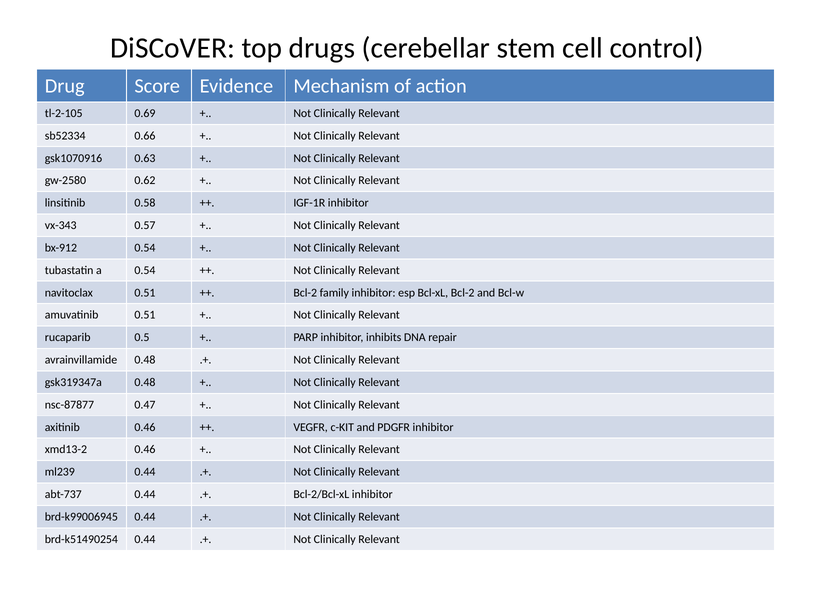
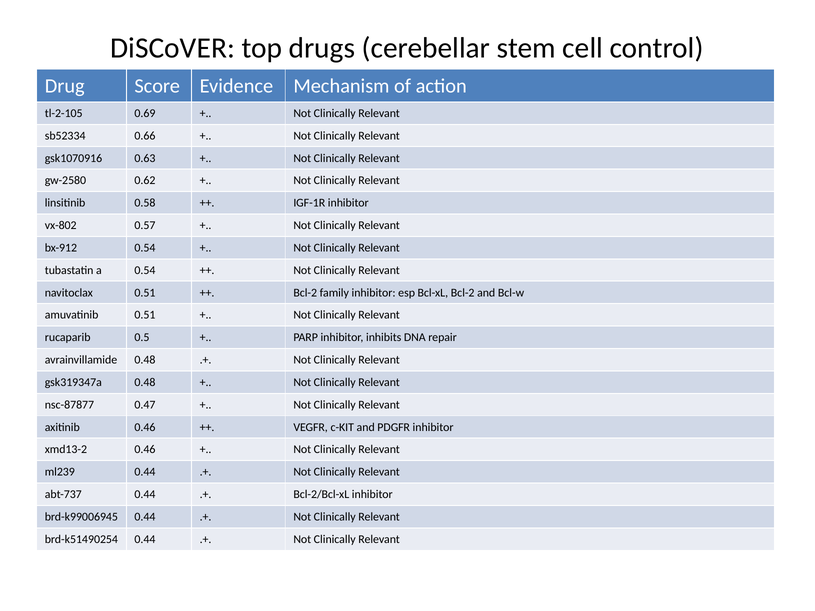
vx-343: vx-343 -> vx-802
